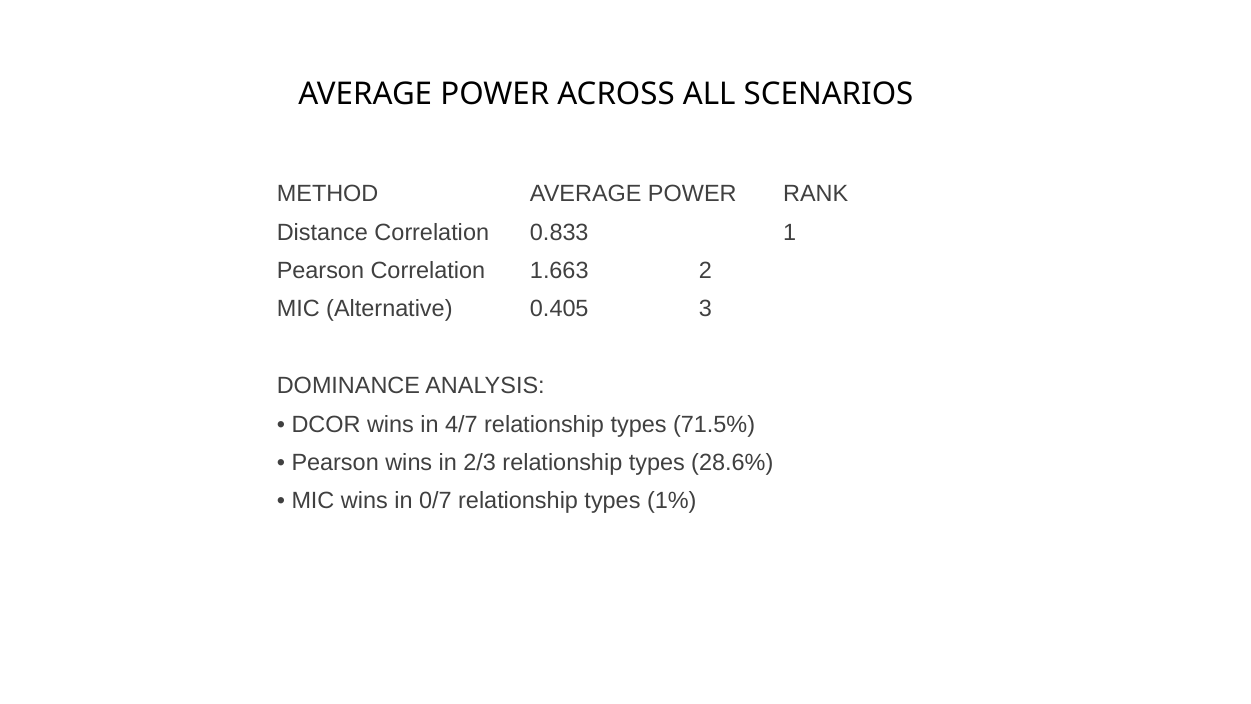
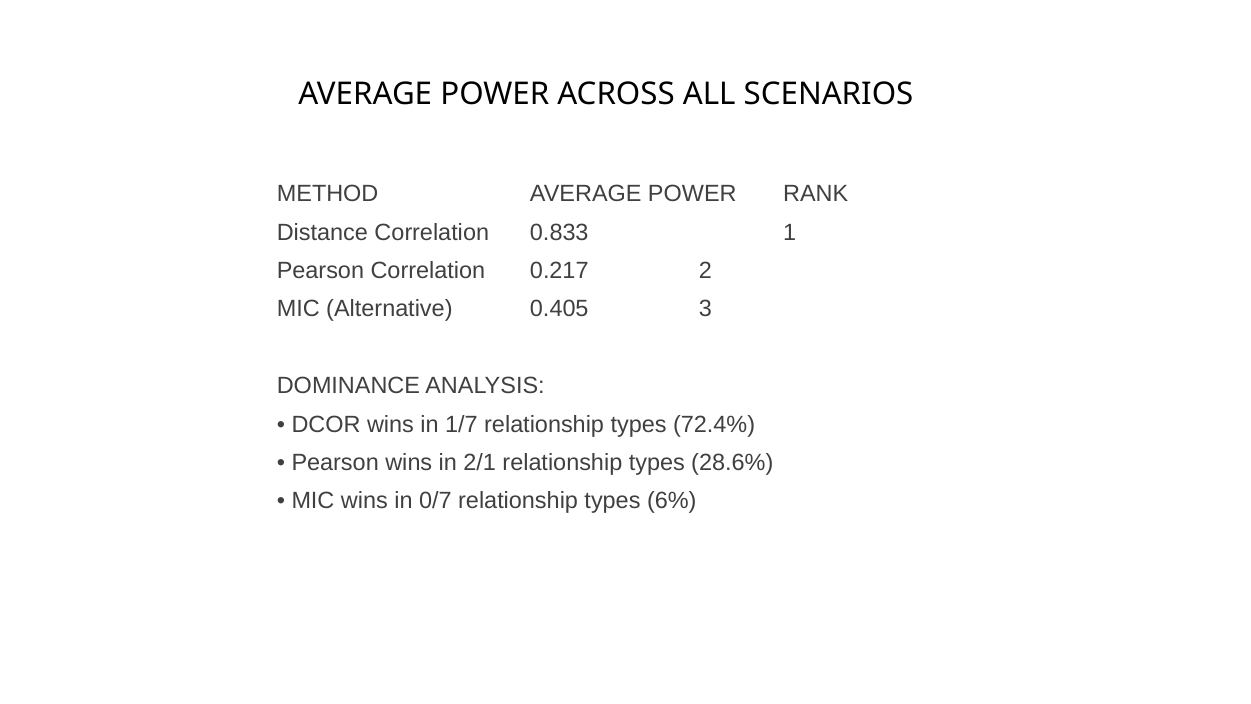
1.663: 1.663 -> 0.217
4/7: 4/7 -> 1/7
71.5%: 71.5% -> 72.4%
2/3: 2/3 -> 2/1
1%: 1% -> 6%
